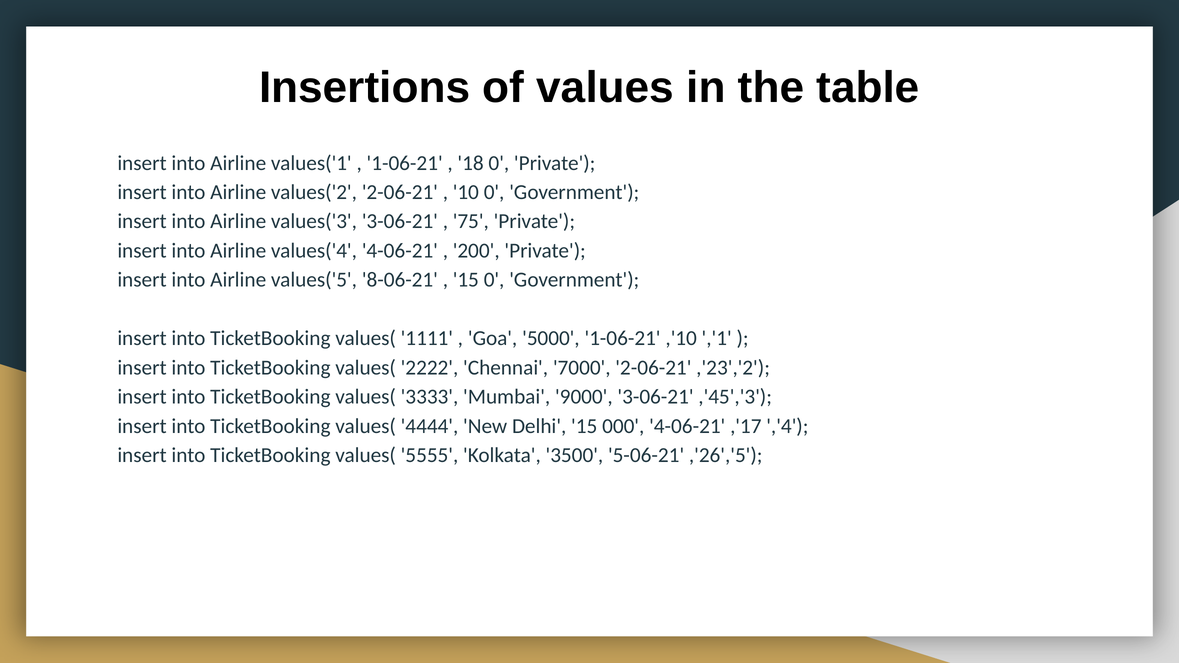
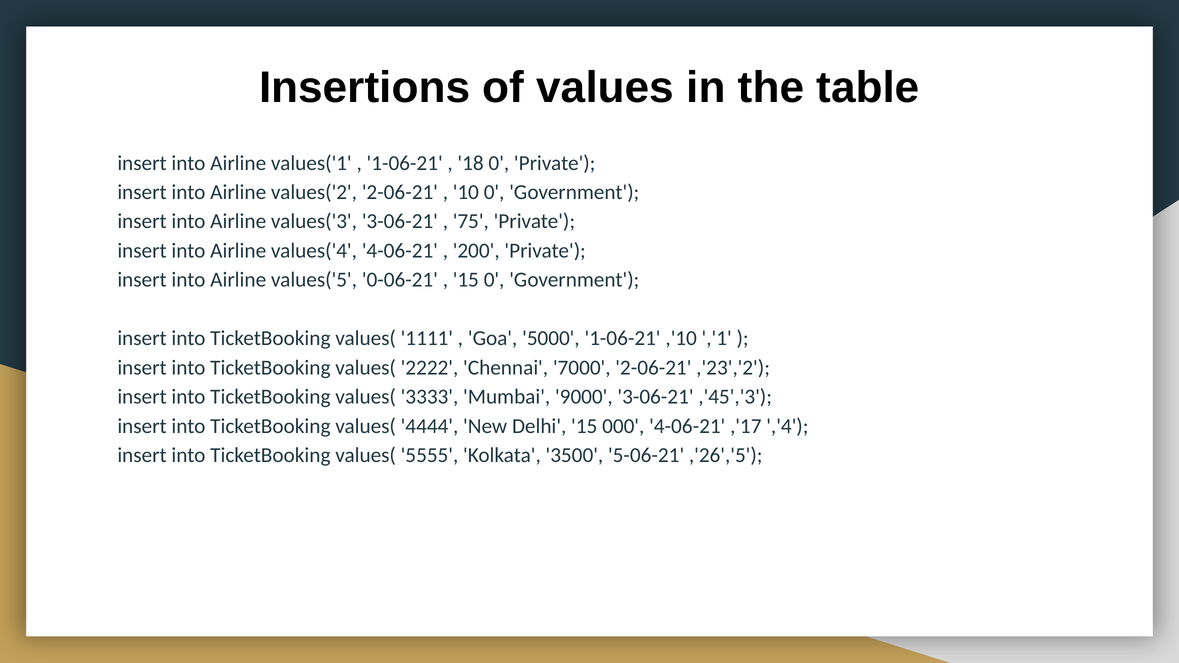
8-06-21: 8-06-21 -> 0-06-21
